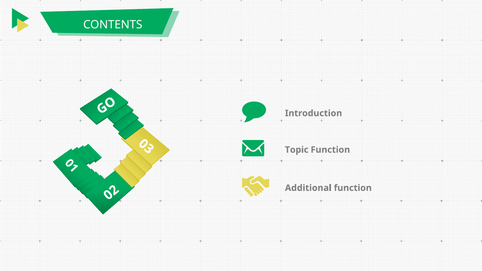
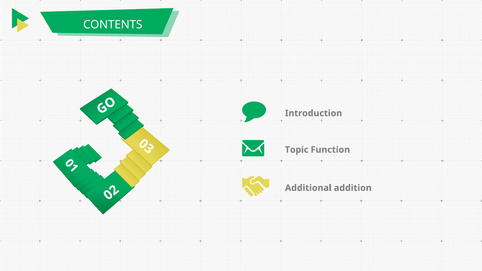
Additional function: function -> addition
